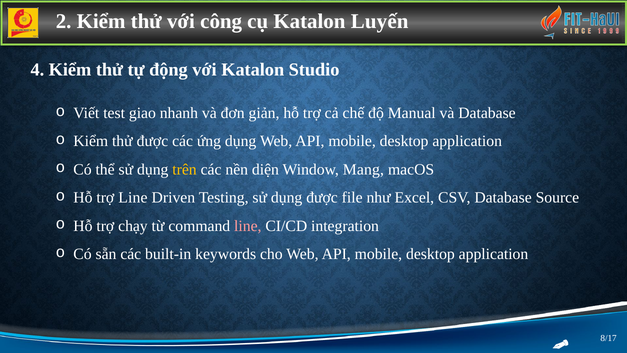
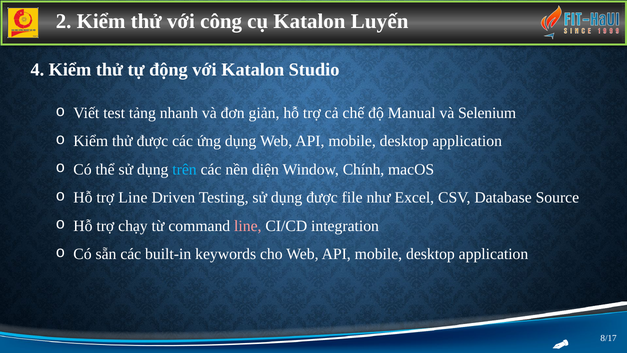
giao: giao -> tảng
và Database: Database -> Selenium
trên colour: yellow -> light blue
Mang: Mang -> Chính
